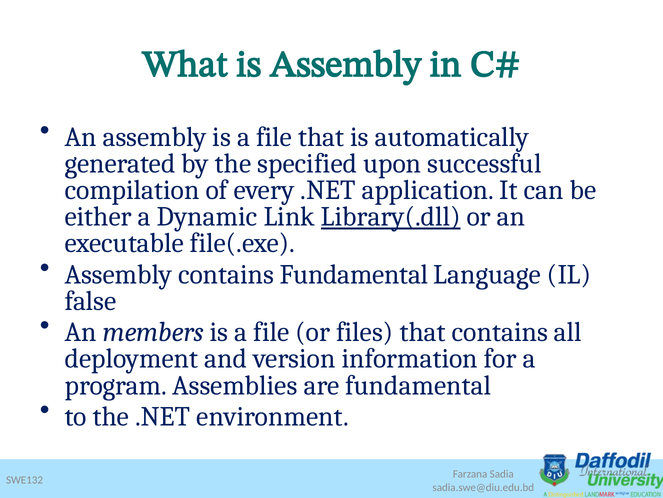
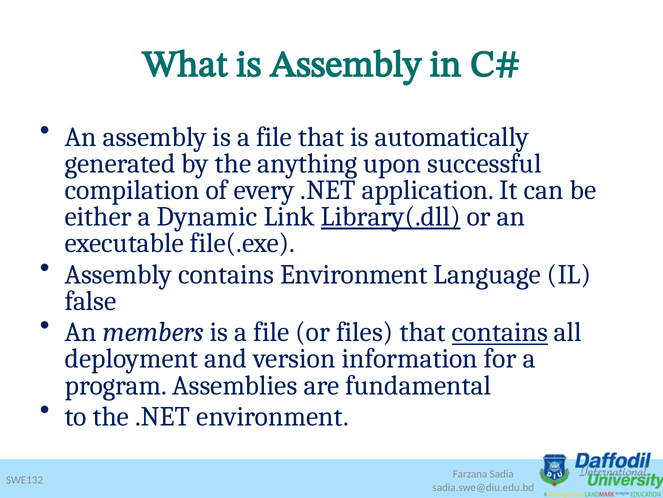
specified: specified -> anything
contains Fundamental: Fundamental -> Environment
contains at (500, 332) underline: none -> present
